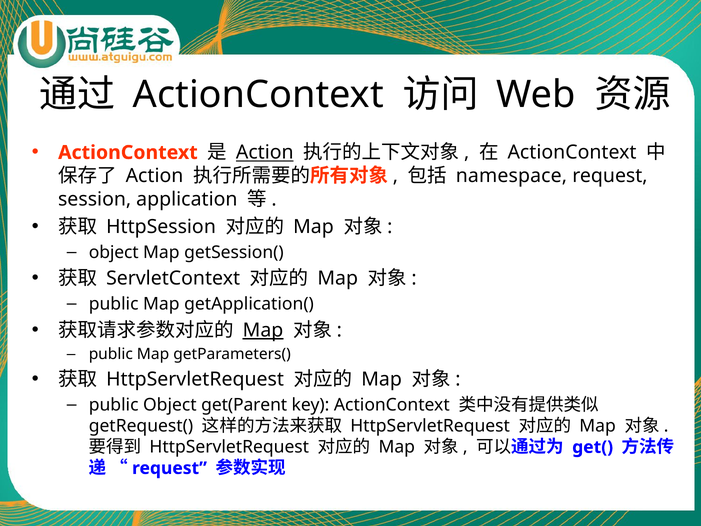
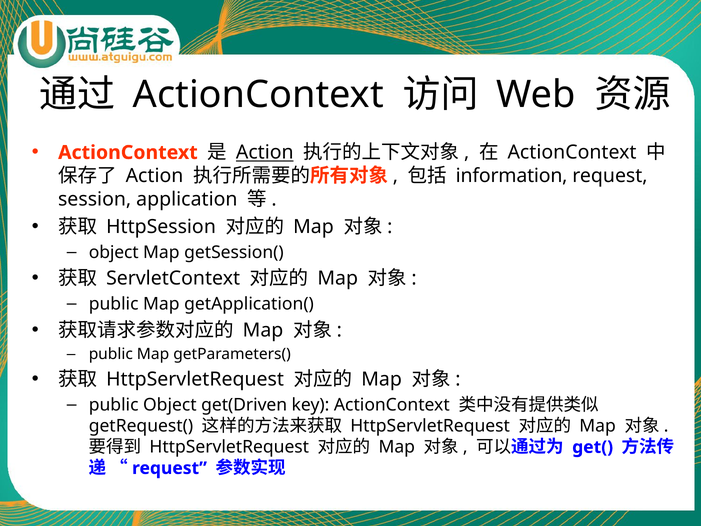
namespace: namespace -> information
Map at (263, 330) underline: present -> none
get(Parent: get(Parent -> get(Driven
